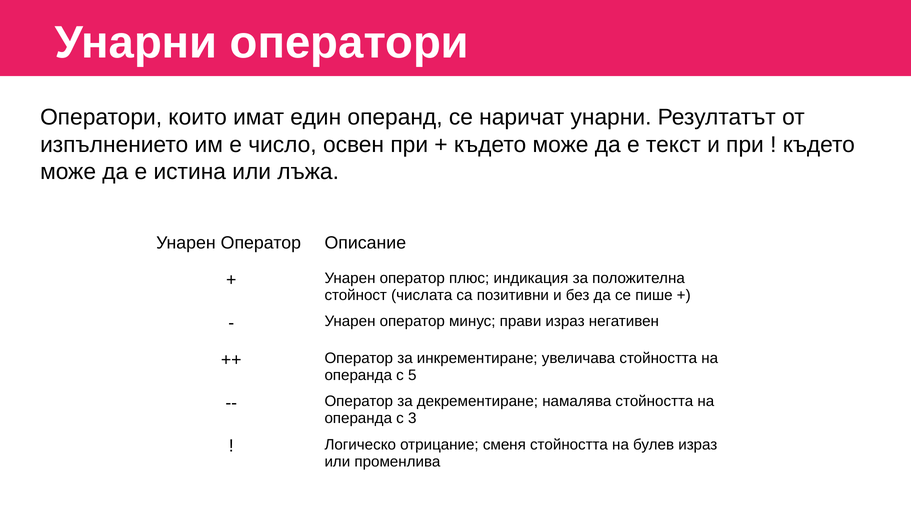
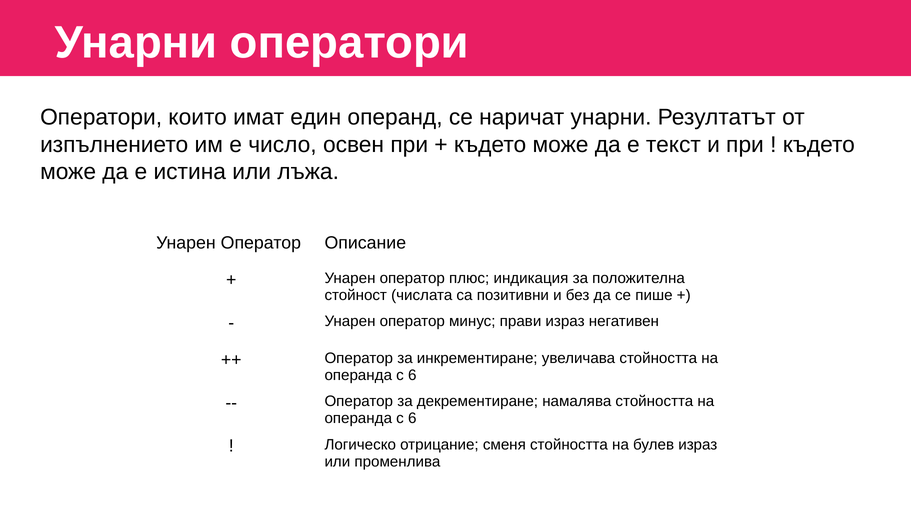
5 at (412, 376): 5 -> 6
3 at (412, 419): 3 -> 6
